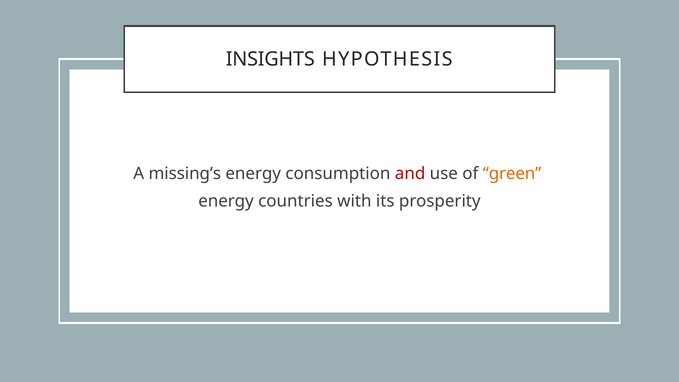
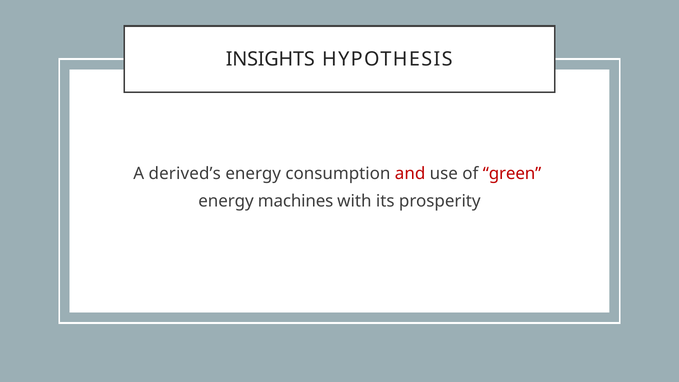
missing’s: missing’s -> derived’s
green colour: orange -> red
countries: countries -> machines
